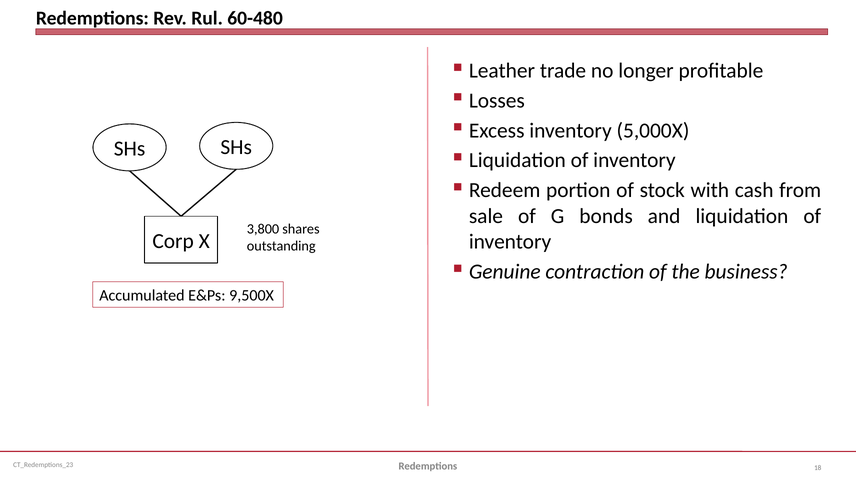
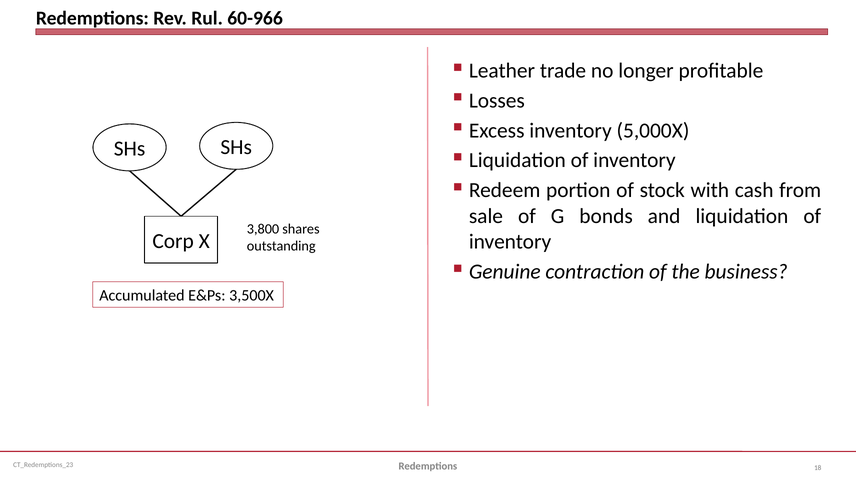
60-480: 60-480 -> 60-966
9,500X: 9,500X -> 3,500X
